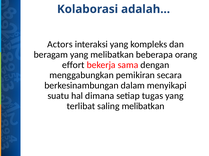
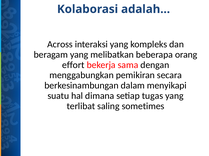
Actors: Actors -> Across
saling melibatkan: melibatkan -> sometimes
